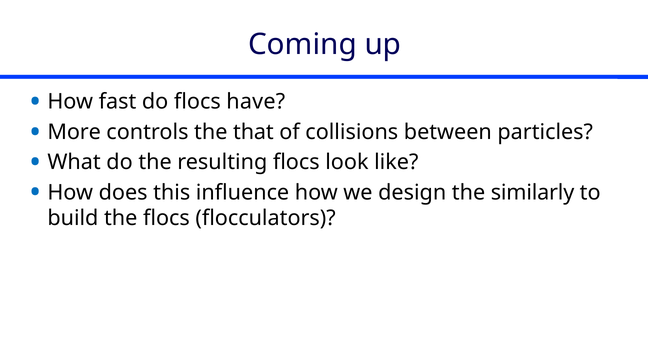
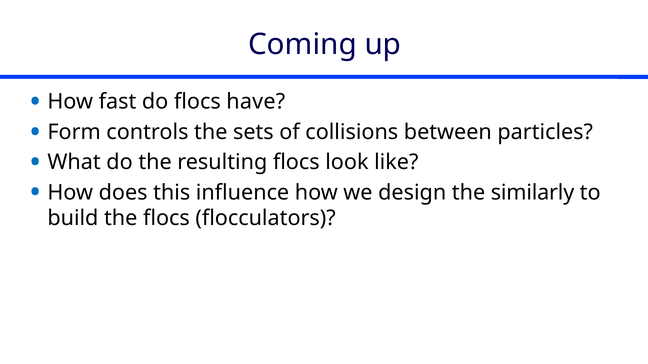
More: More -> Form
that: that -> sets
